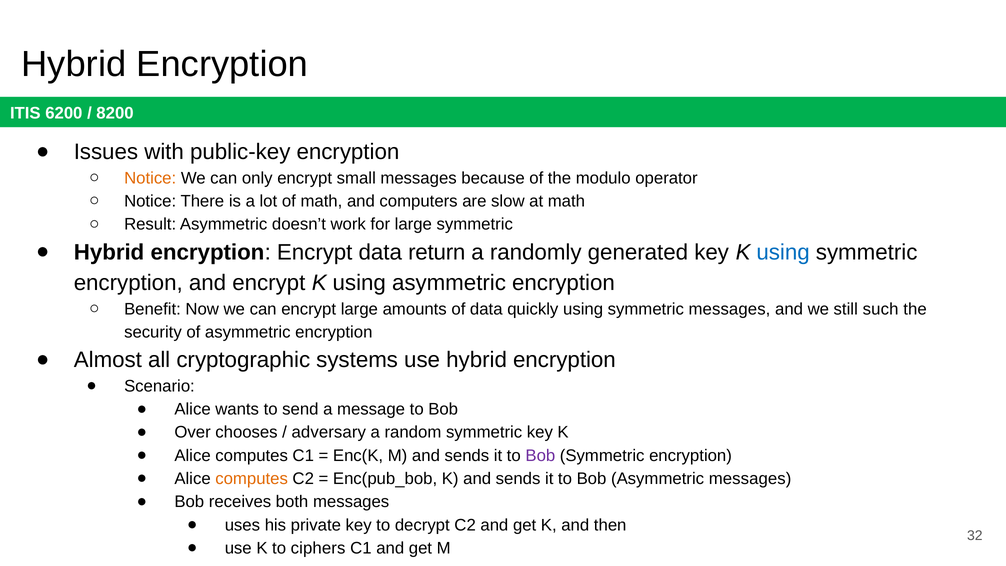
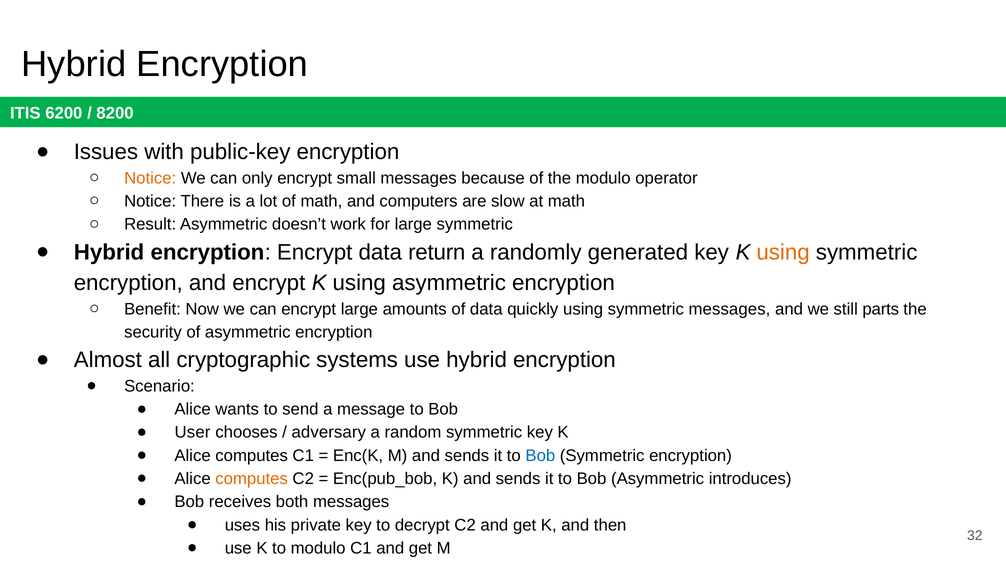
using at (783, 252) colour: blue -> orange
such: such -> parts
Over: Over -> User
Bob at (540, 455) colour: purple -> blue
Asymmetric messages: messages -> introduces
to ciphers: ciphers -> modulo
